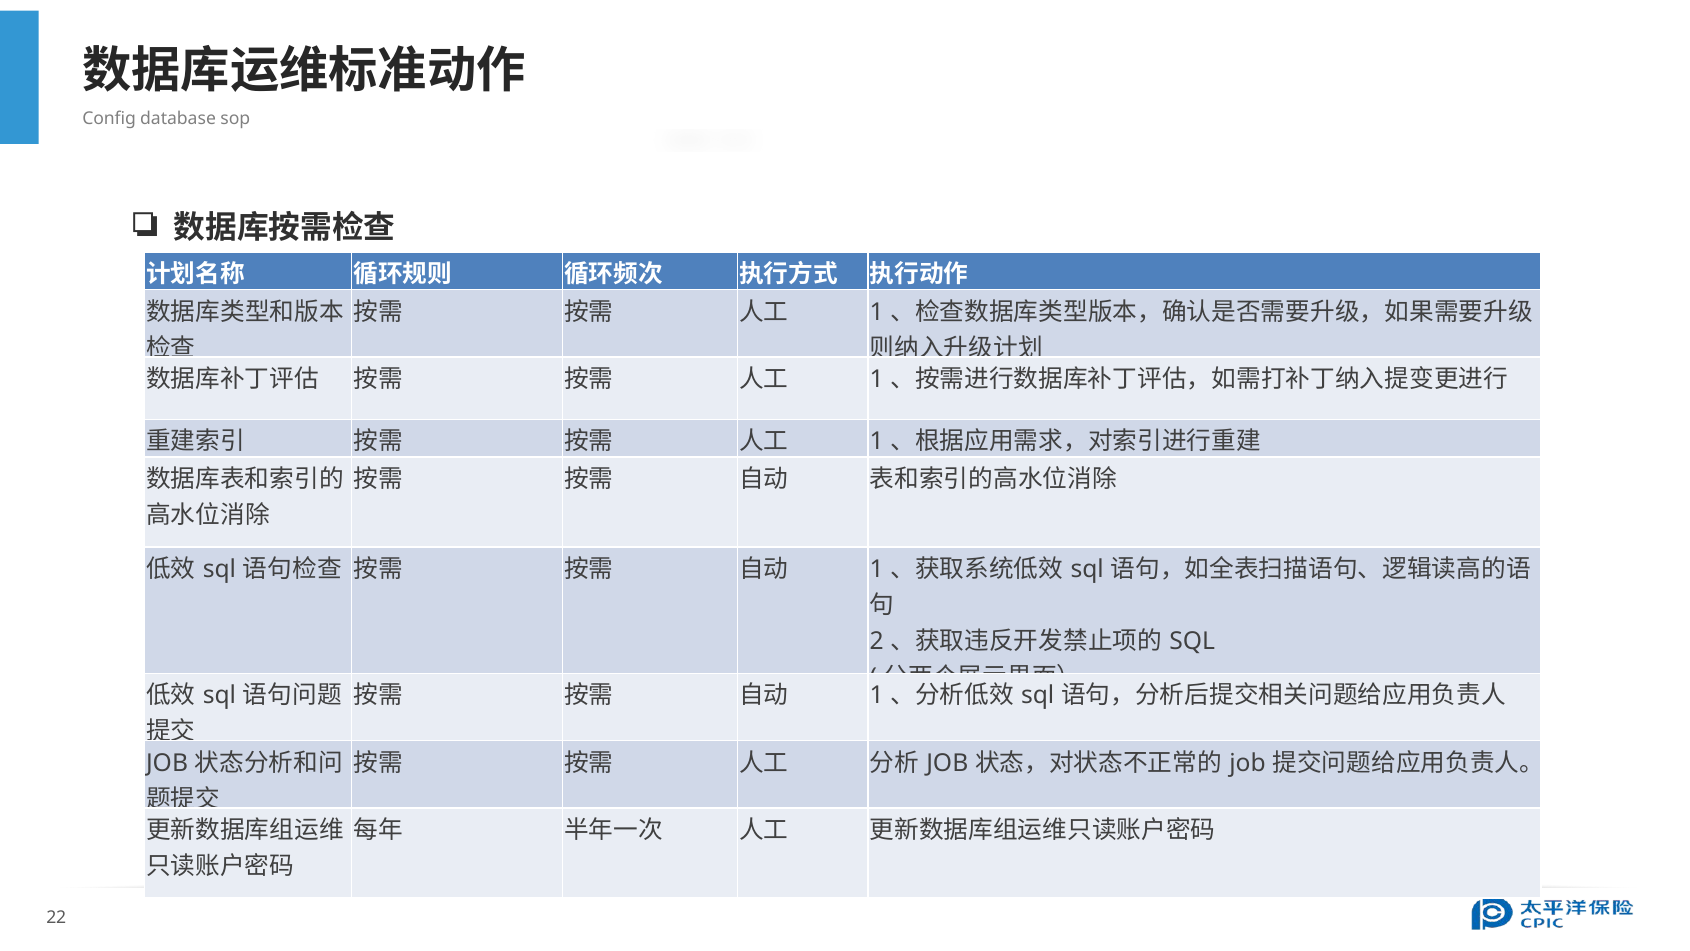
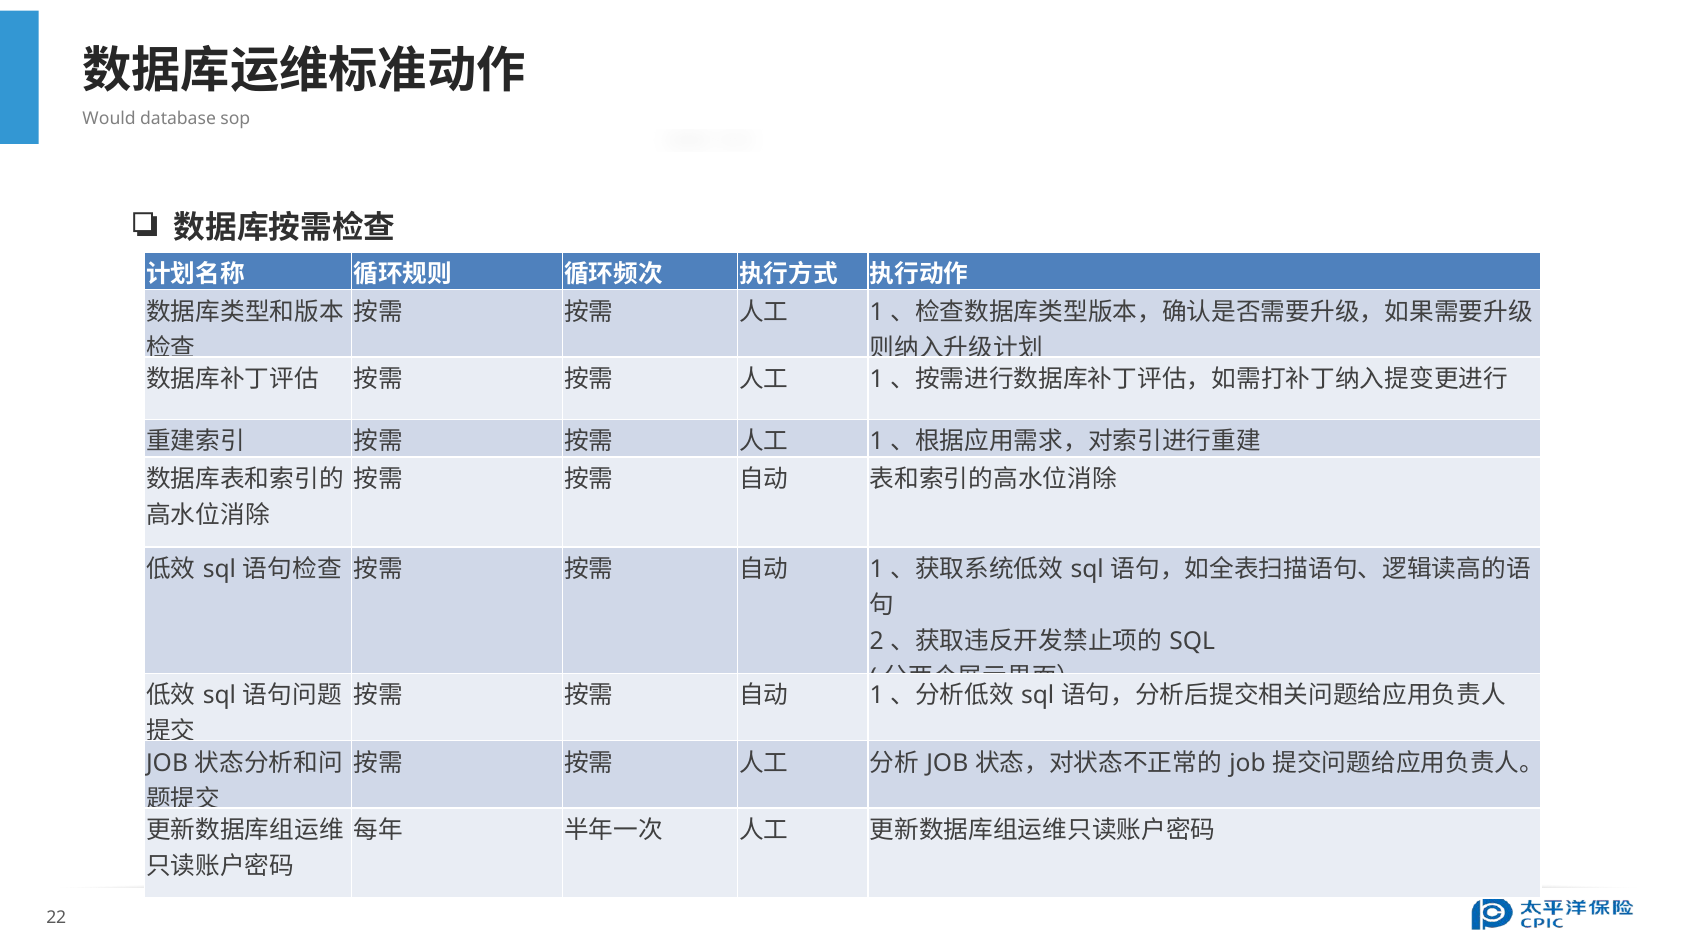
Config: Config -> Would
